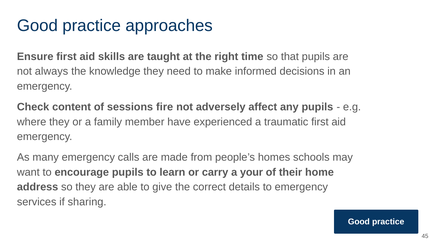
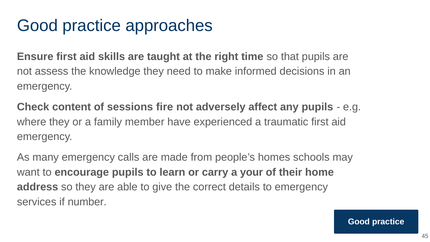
always: always -> assess
sharing: sharing -> number
